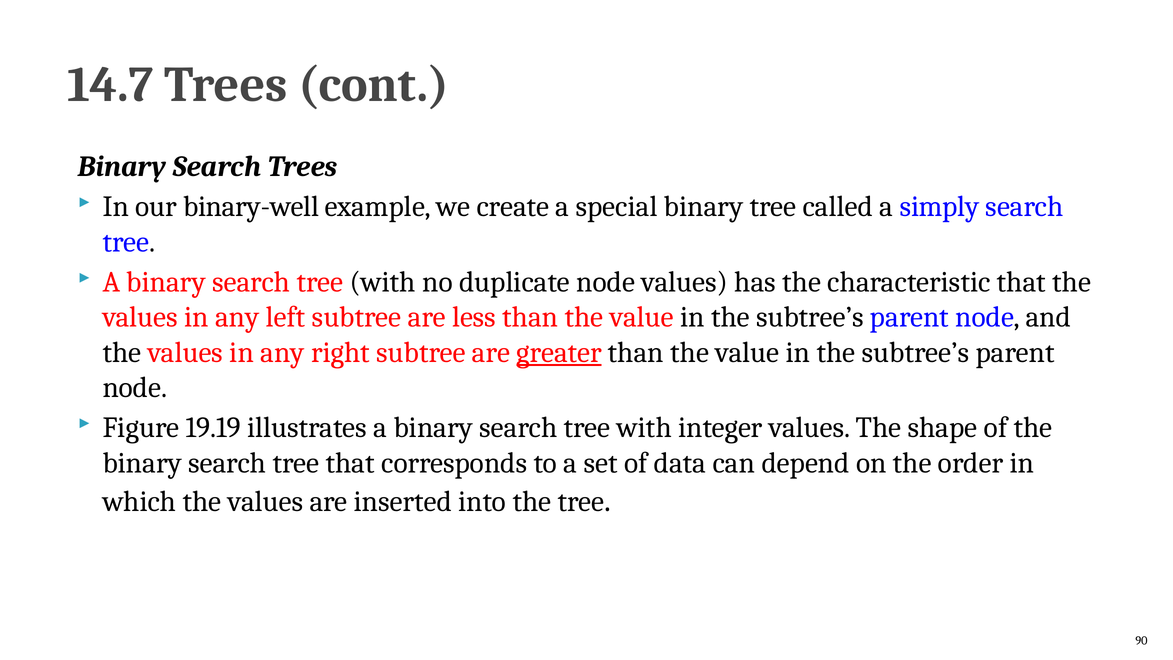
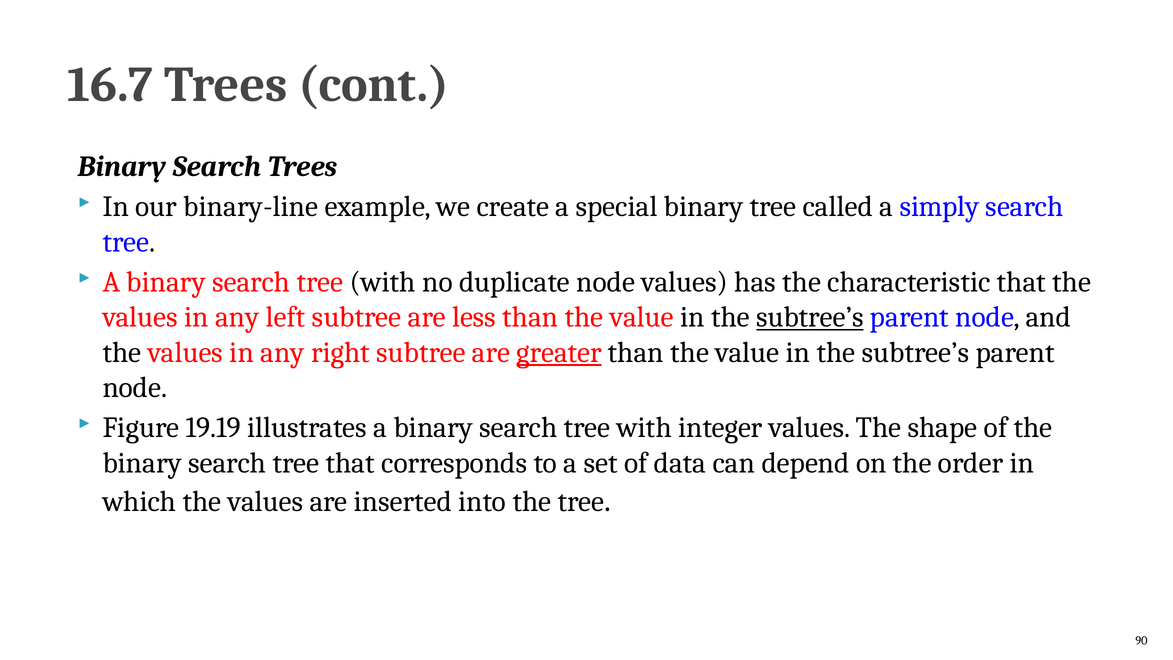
14.7: 14.7 -> 16.7
binary-well: binary-well -> binary-line
subtree’s at (810, 317) underline: none -> present
